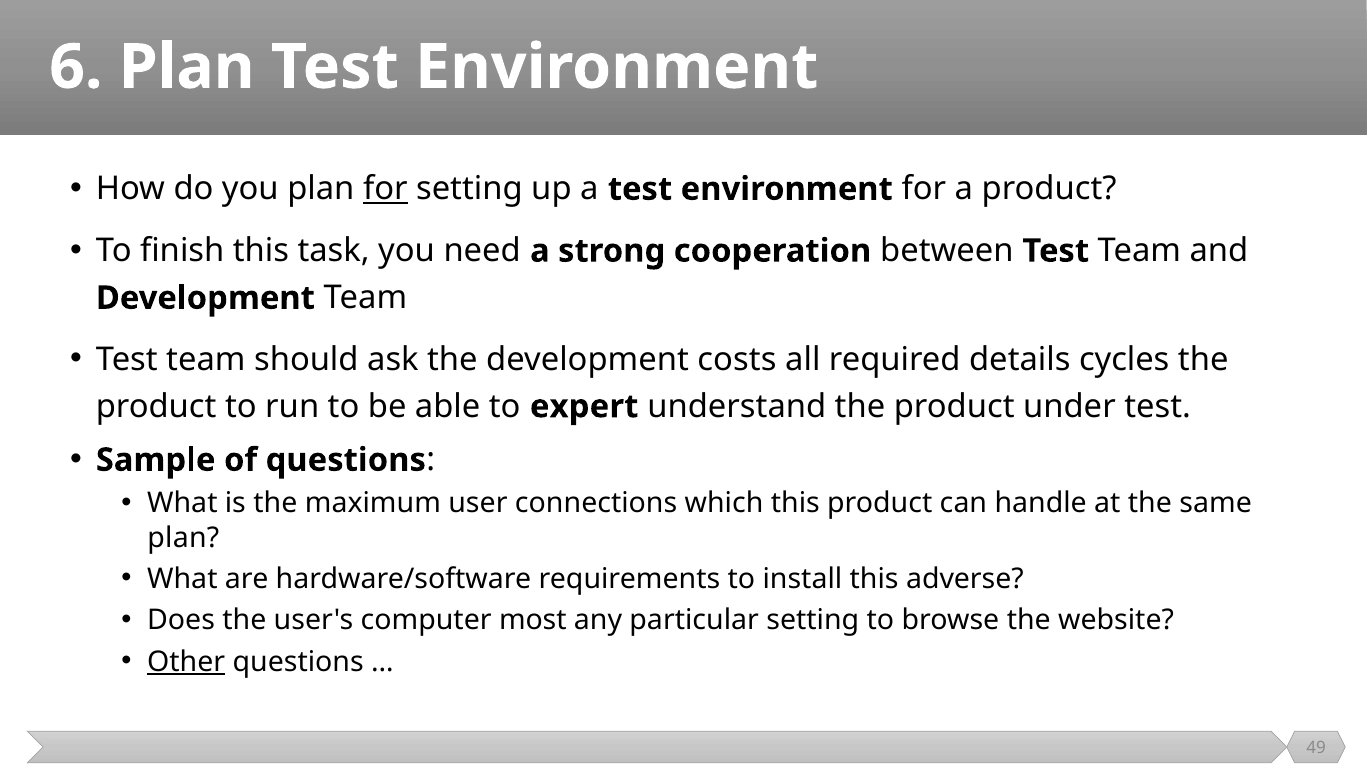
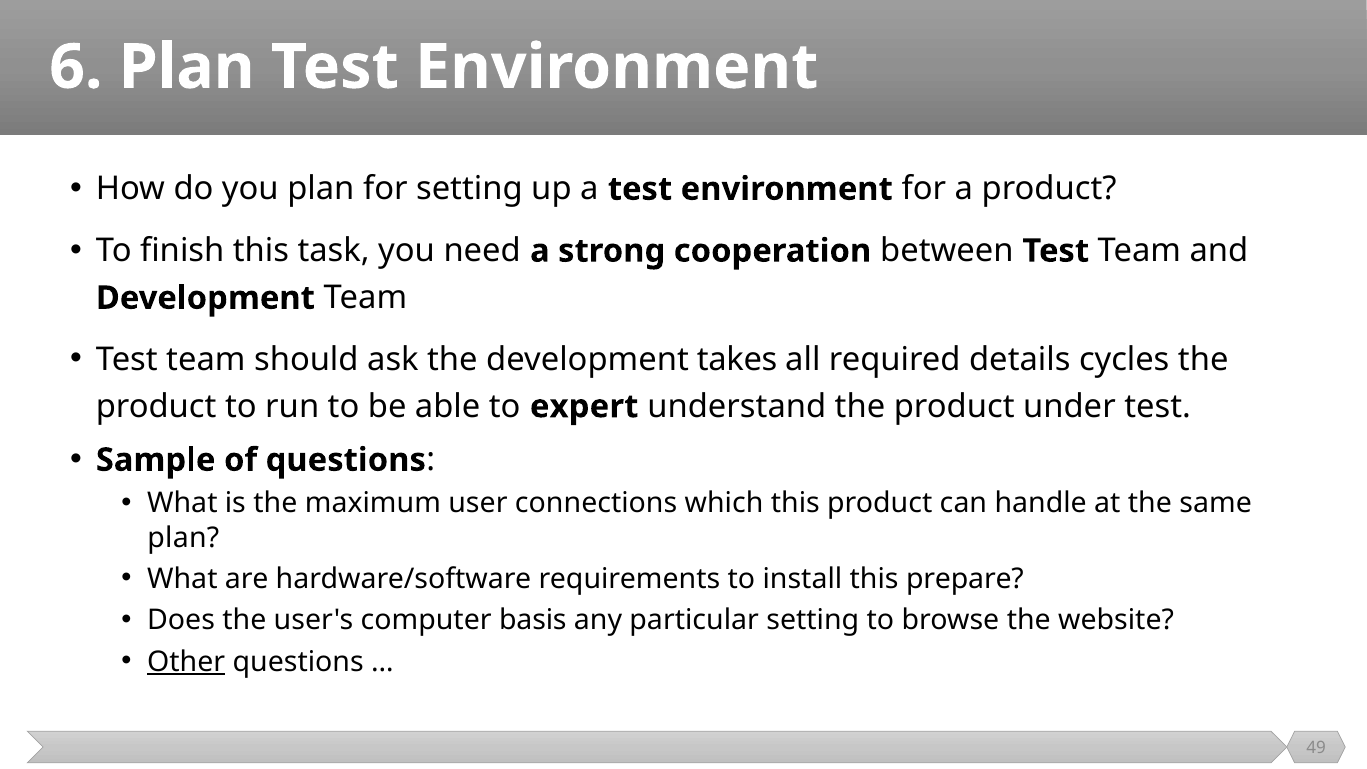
for at (385, 189) underline: present -> none
costs: costs -> takes
adverse: adverse -> prepare
most: most -> basis
